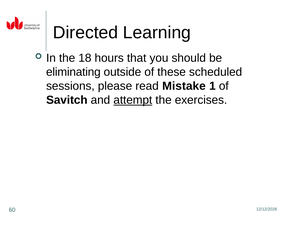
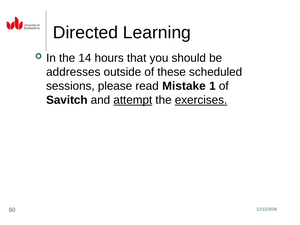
18: 18 -> 14
eliminating: eliminating -> addresses
exercises underline: none -> present
